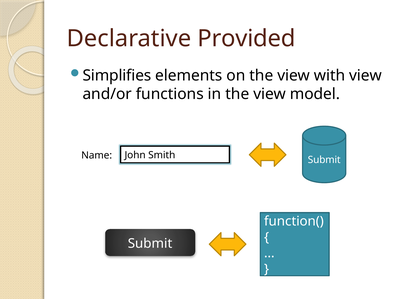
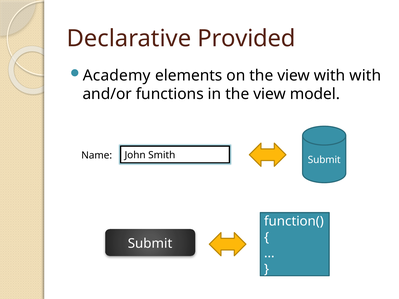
Simplifies: Simplifies -> Academy
with view: view -> with
